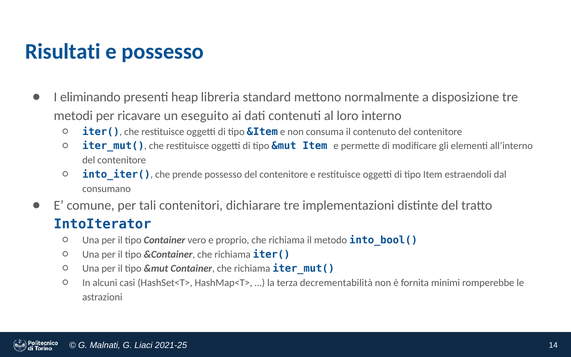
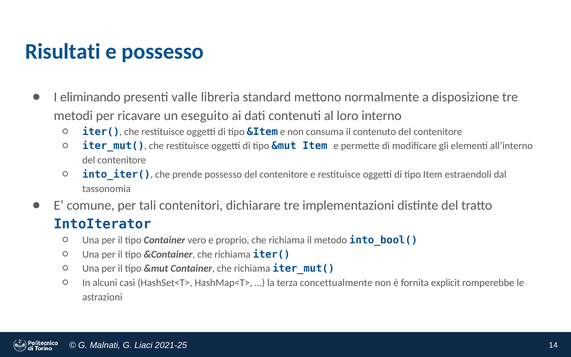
heap: heap -> valle
consumano: consumano -> tassonomia
decrementabilità: decrementabilità -> concettualmente
minimi: minimi -> explicit
